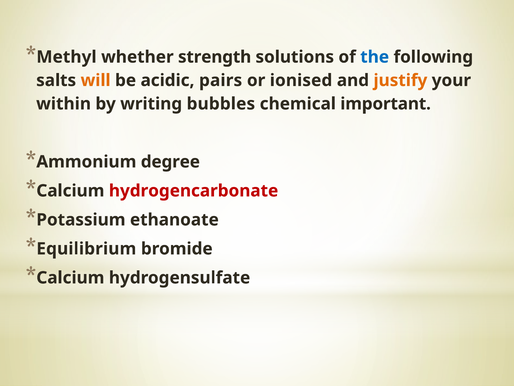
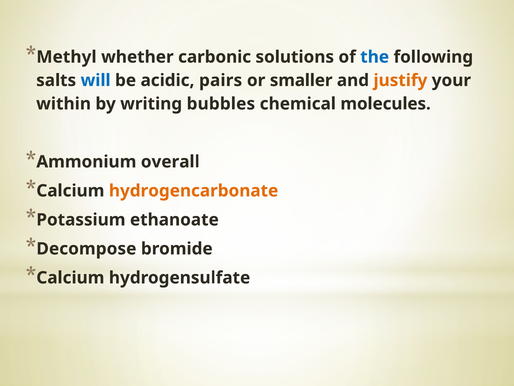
strength: strength -> carbonic
will colour: orange -> blue
ionised: ionised -> smaller
important: important -> molecules
degree: degree -> overall
hydrogencarbonate colour: red -> orange
Equilibrium: Equilibrium -> Decompose
